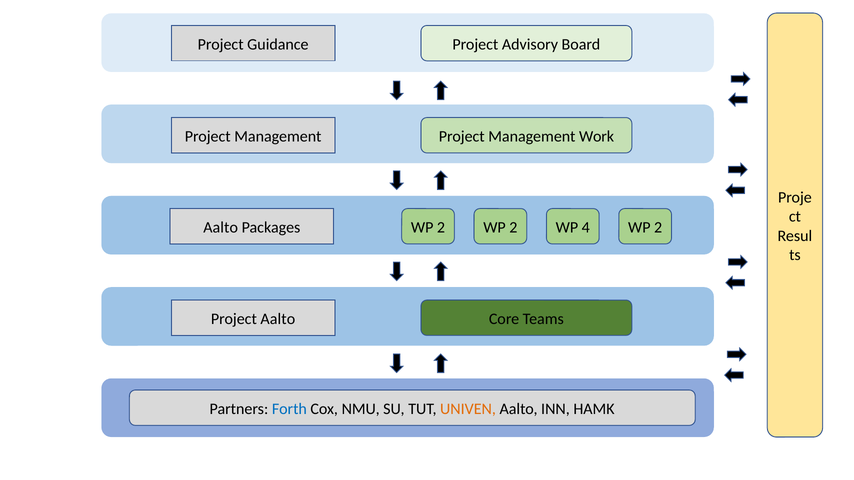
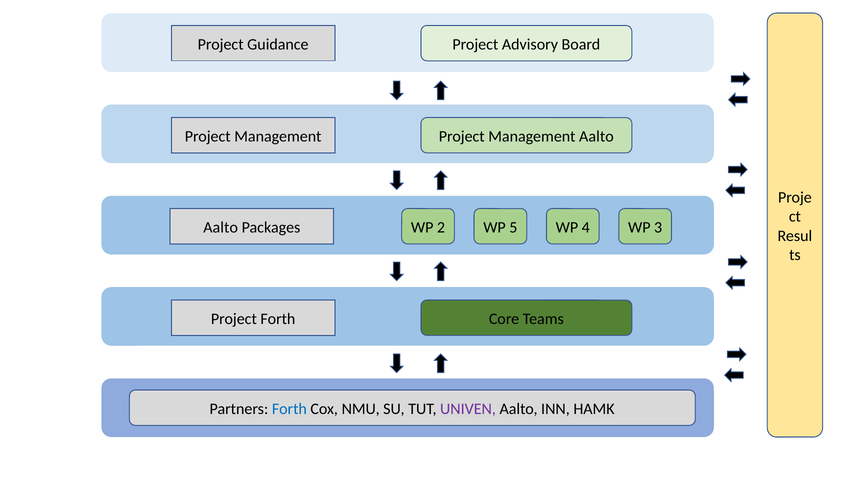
Work at (597, 136): Work -> Aalto
2 WP 2: 2 -> 5
4 WP 2: 2 -> 3
Project Aalto: Aalto -> Forth
UNIVEN colour: orange -> purple
